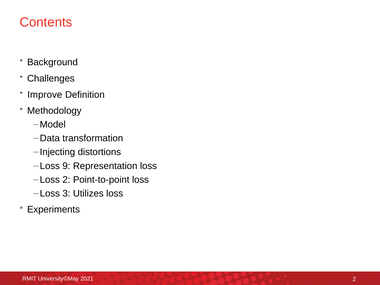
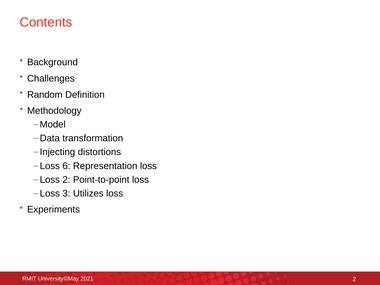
Improve: Improve -> Random
9: 9 -> 6
